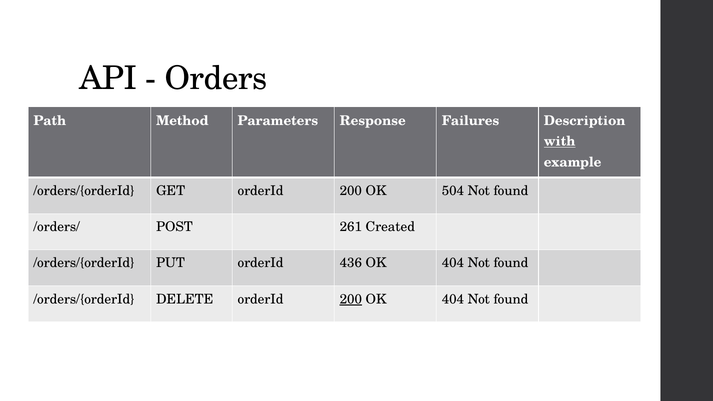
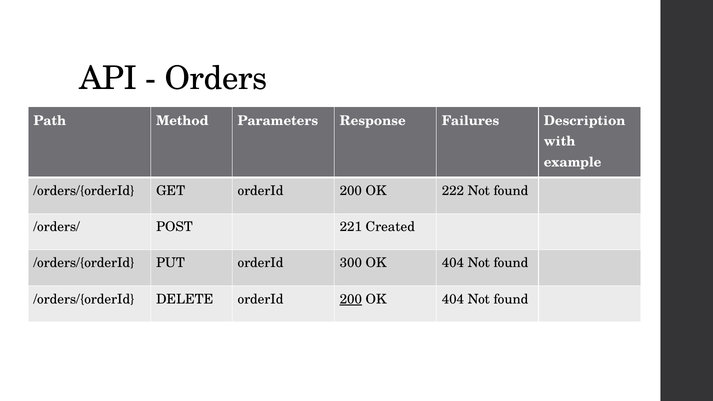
with underline: present -> none
504: 504 -> 222
261: 261 -> 221
436: 436 -> 300
